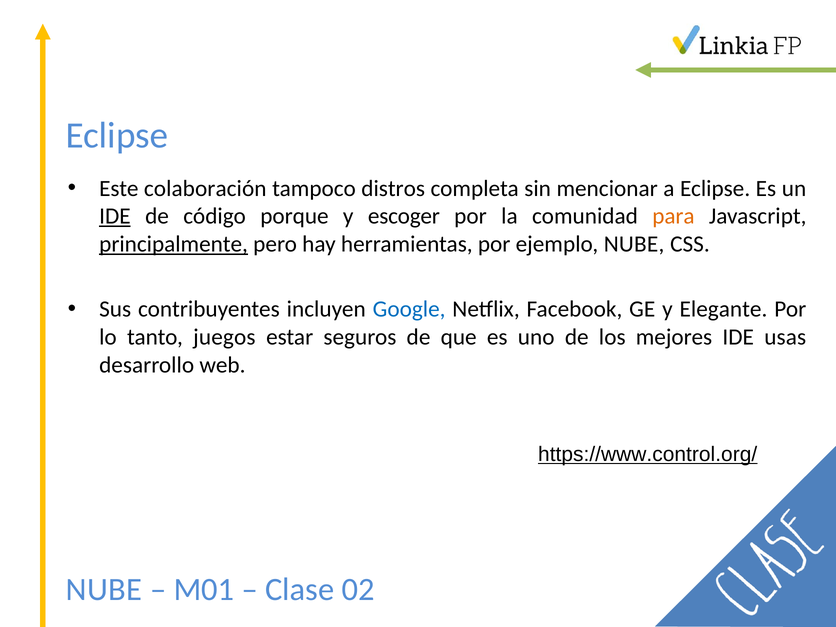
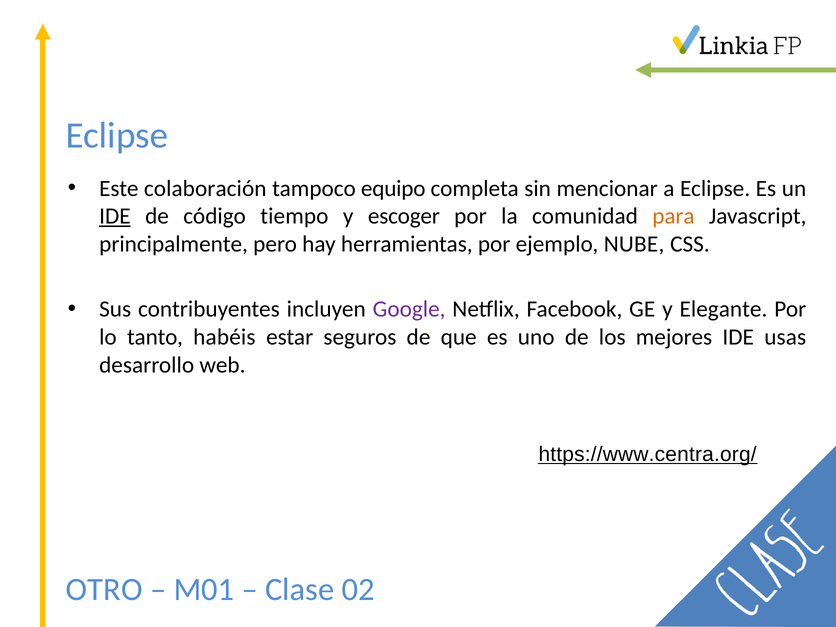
distros: distros -> equipo
porque: porque -> tiempo
principalmente underline: present -> none
Google colour: blue -> purple
juegos: juegos -> habéis
https://www.control.org/: https://www.control.org/ -> https://www.centra.org/
NUBE at (104, 589): NUBE -> OTRO
